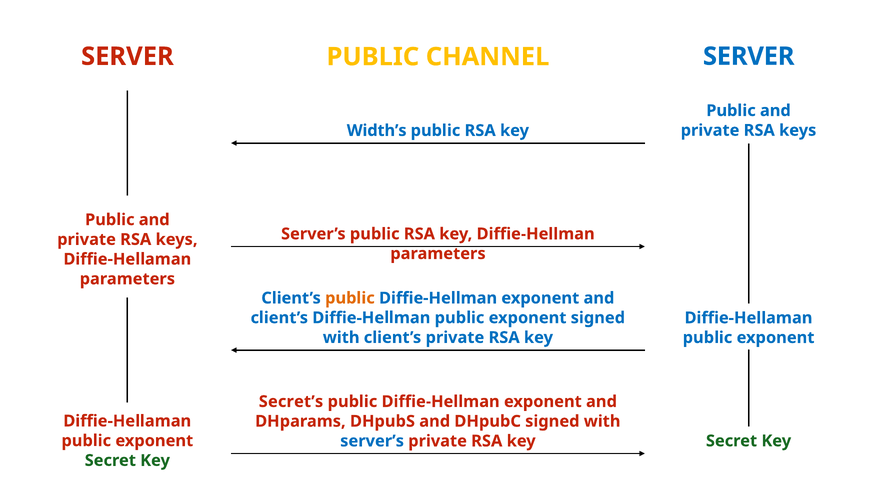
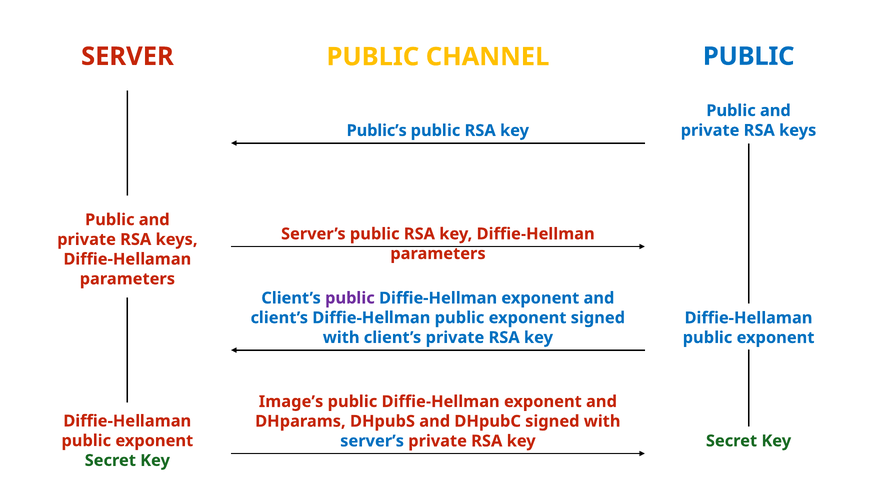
SERVER SERVER: SERVER -> PUBLIC
Width’s: Width’s -> Public’s
public at (350, 298) colour: orange -> purple
Secret’s: Secret’s -> Image’s
